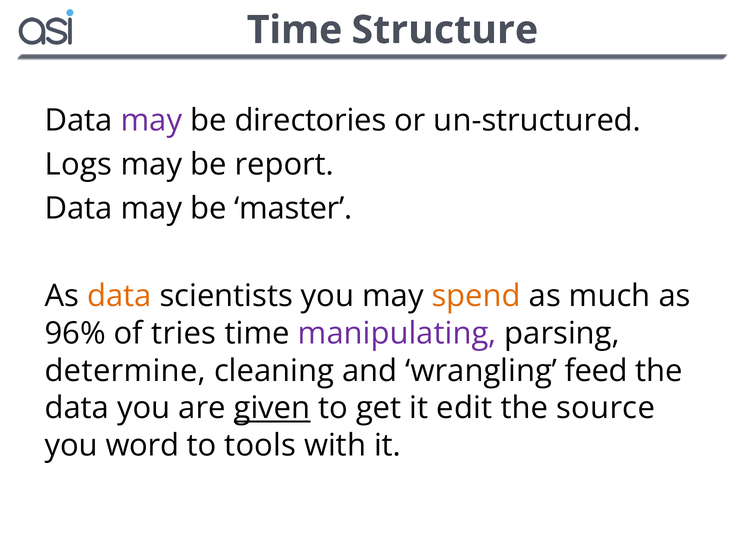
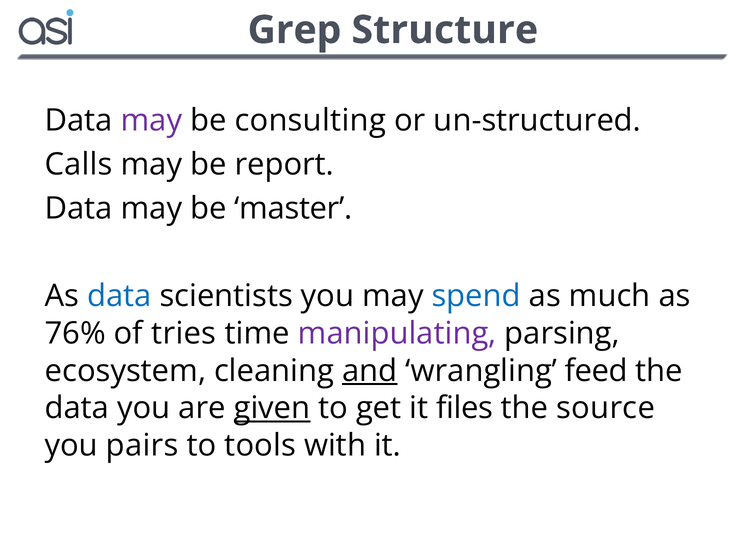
Time at (295, 30): Time -> Grep
directories: directories -> consulting
Logs: Logs -> Calls
data at (119, 296) colour: orange -> blue
spend colour: orange -> blue
96%: 96% -> 76%
determine: determine -> ecosystem
and underline: none -> present
edit: edit -> files
word: word -> pairs
